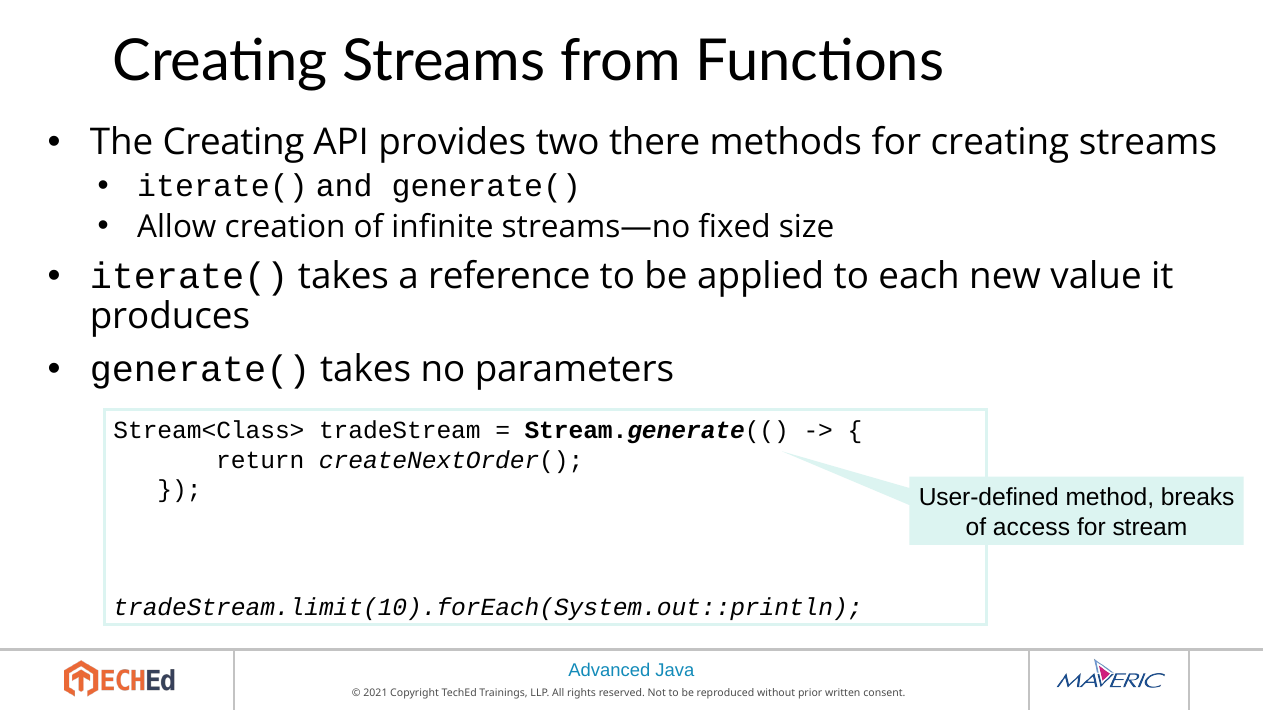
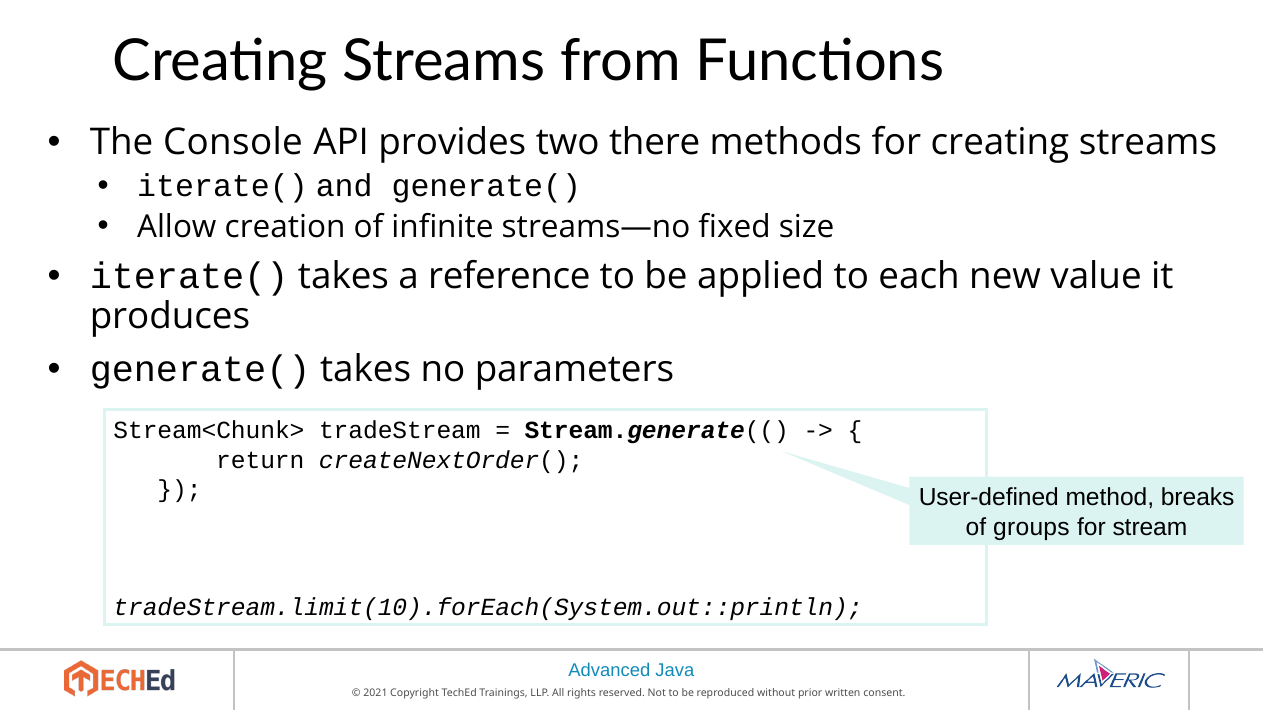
The Creating: Creating -> Console
Stream<Class>: Stream<Class> -> Stream<Chunk>
access: access -> groups
